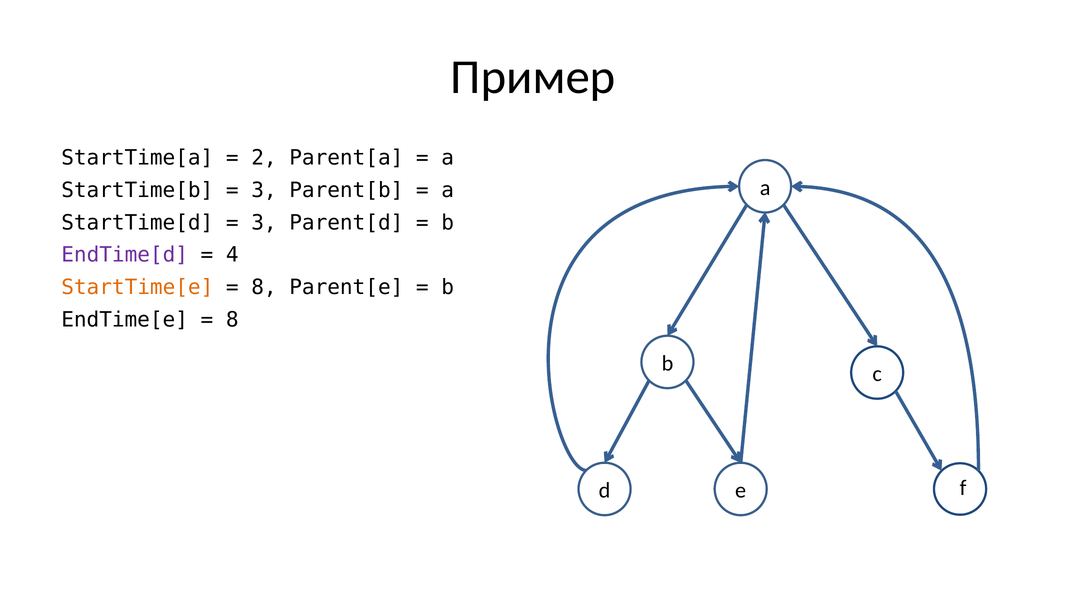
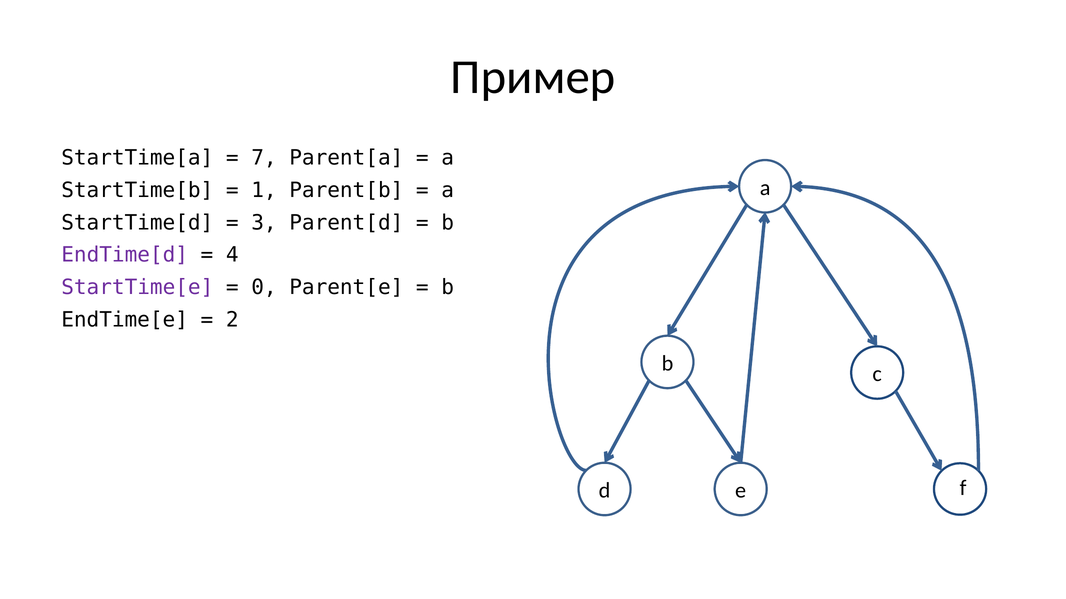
2 at (264, 158): 2 -> 7
3 at (264, 190): 3 -> 1
StartTime[e colour: orange -> purple
8 at (264, 288): 8 -> 0
8 at (232, 320): 8 -> 2
